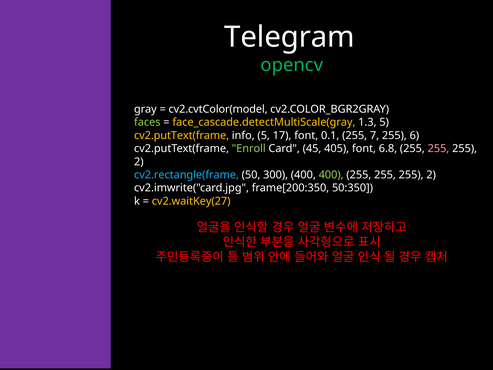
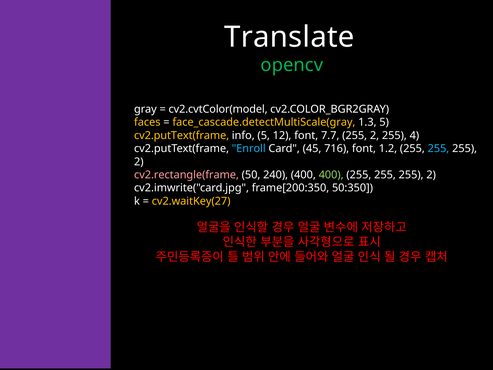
Telegram: Telegram -> Translate
faces colour: light green -> yellow
17: 17 -> 12
0.1: 0.1 -> 7.7
7 at (375, 135): 7 -> 2
6: 6 -> 4
Enroll colour: light green -> light blue
405: 405 -> 716
6.8: 6.8 -> 1.2
255 at (438, 149) colour: pink -> light blue
cv2.rectangle(frame colour: light blue -> pink
300: 300 -> 240
